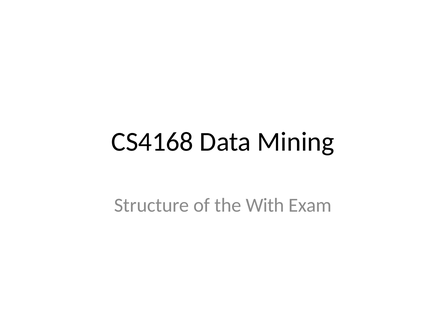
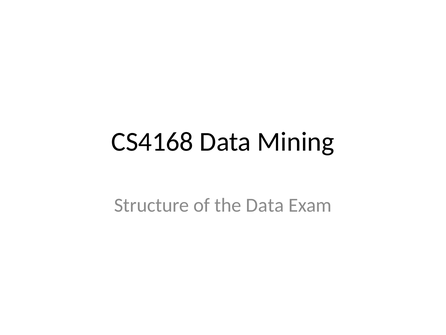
the With: With -> Data
